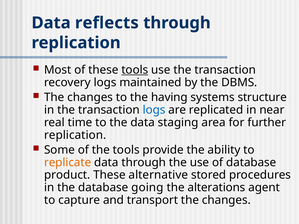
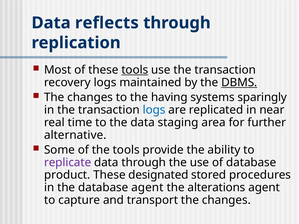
DBMS underline: none -> present
structure: structure -> sparingly
replication at (75, 135): replication -> alternative
replicate colour: orange -> purple
alternative: alternative -> designated
database going: going -> agent
